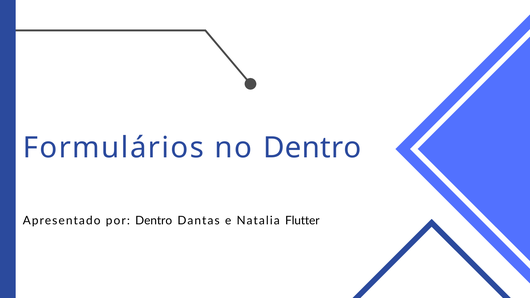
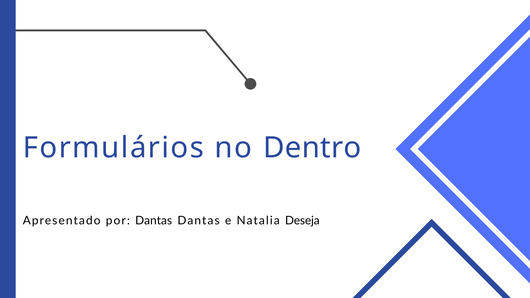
por Dentro: Dentro -> Dantas
Flutter: Flutter -> Deseja
